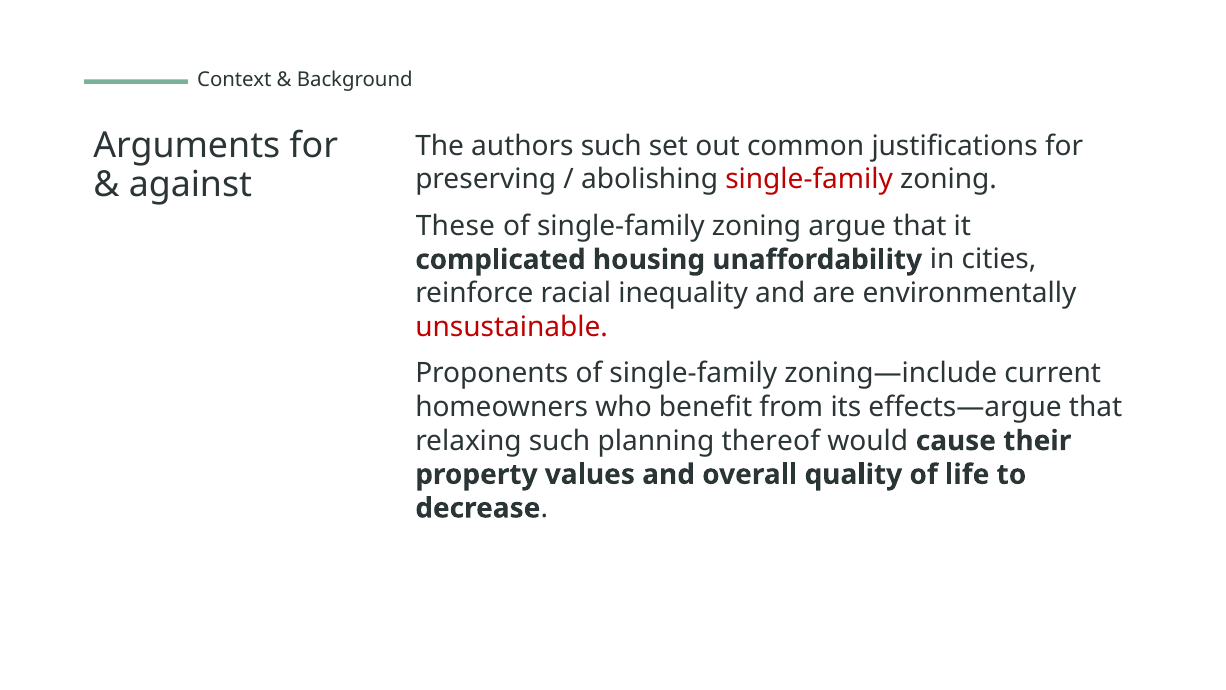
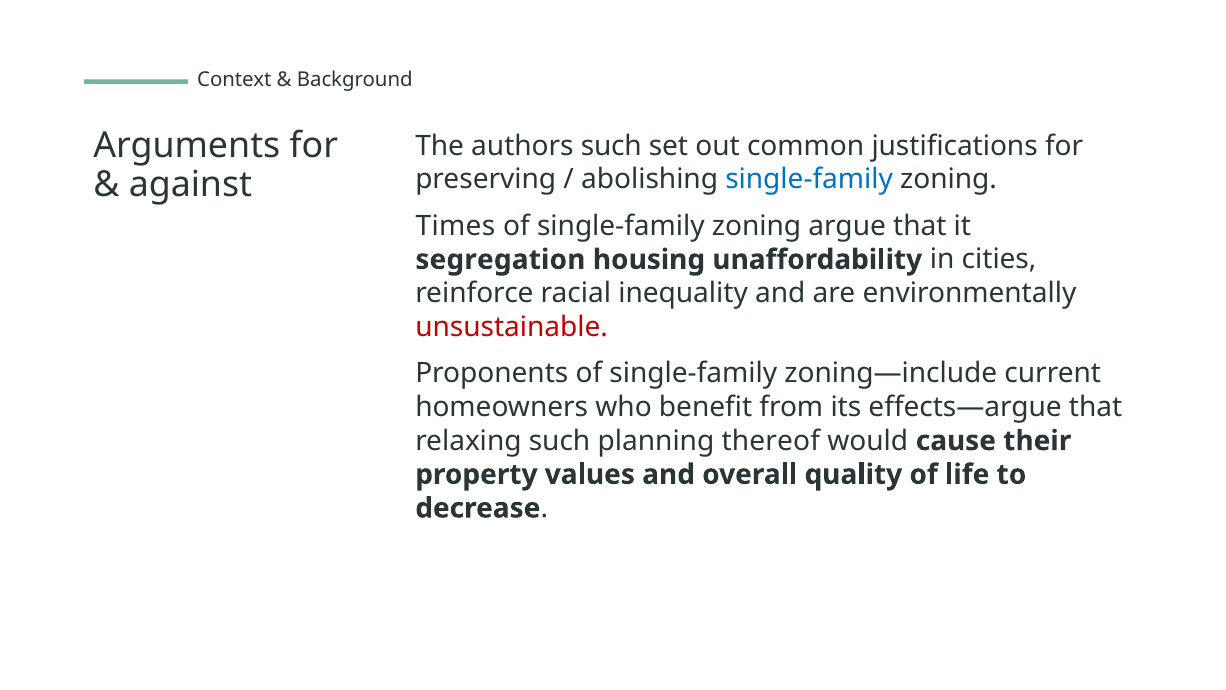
single-family at (809, 179) colour: red -> blue
These: These -> Times
complicated: complicated -> segregation
